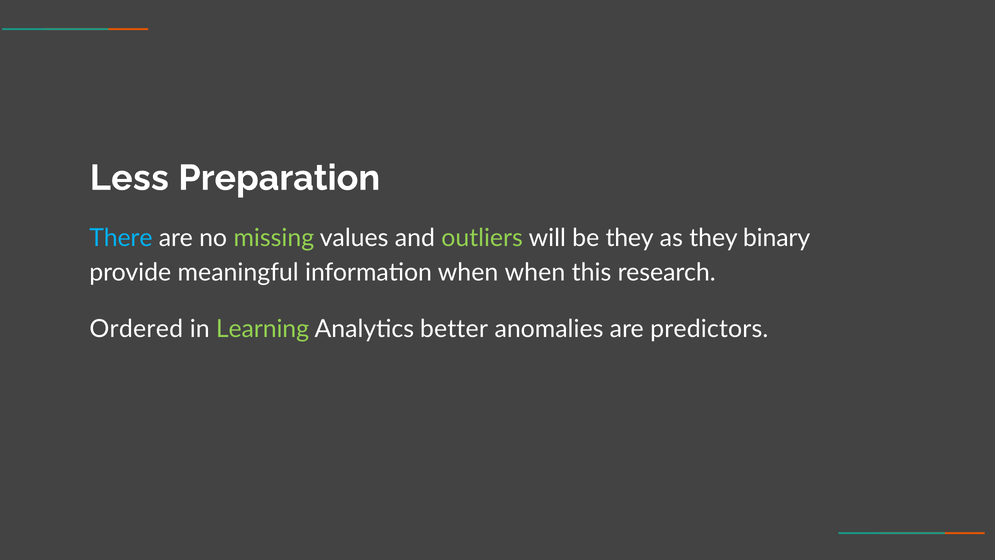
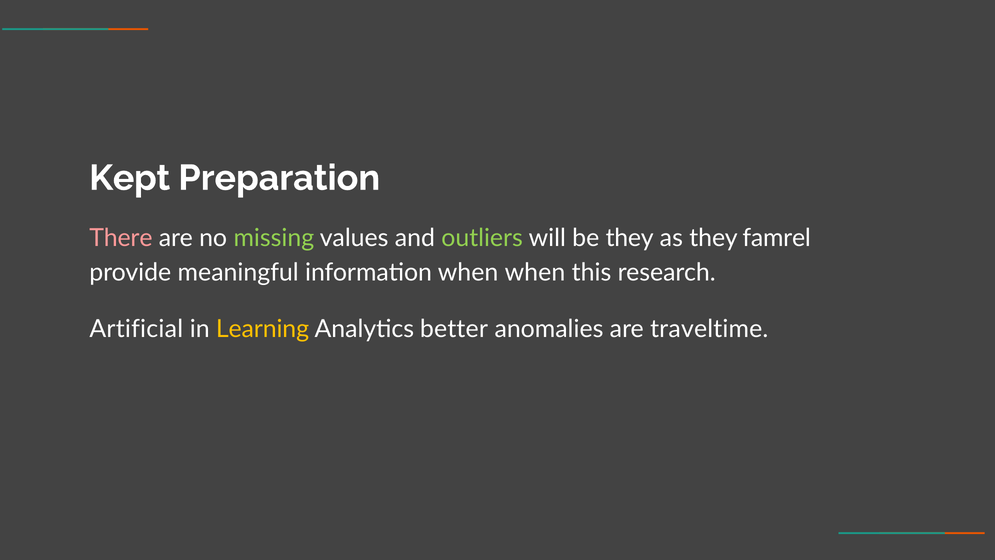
Less: Less -> Kept
There colour: light blue -> pink
binary: binary -> famrel
Ordered: Ordered -> Artificial
Learning colour: light green -> yellow
predictors: predictors -> traveltime
